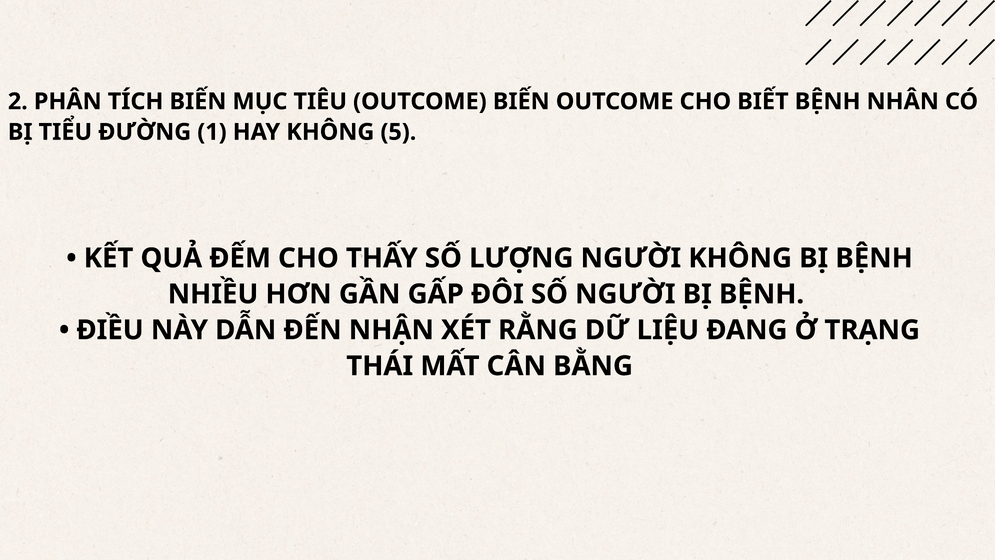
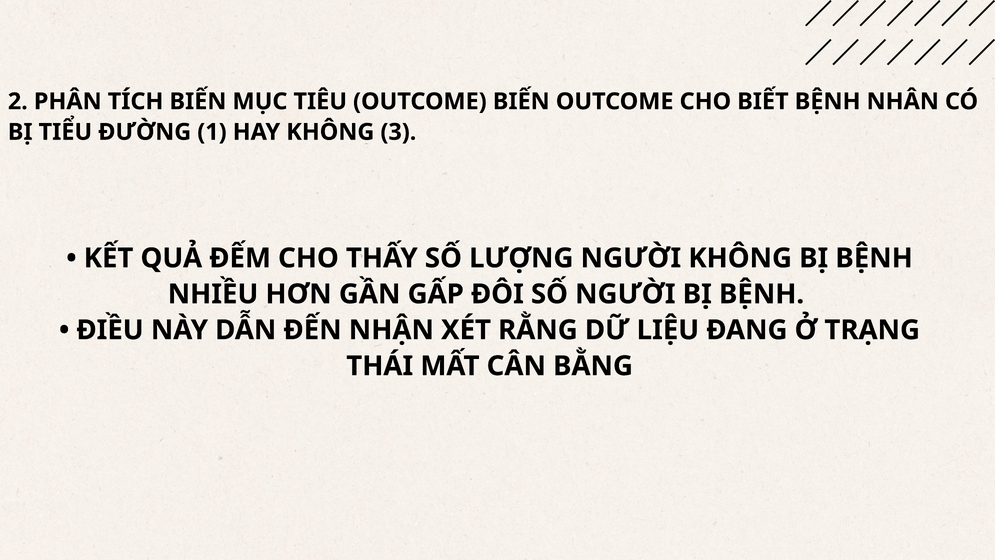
5: 5 -> 3
